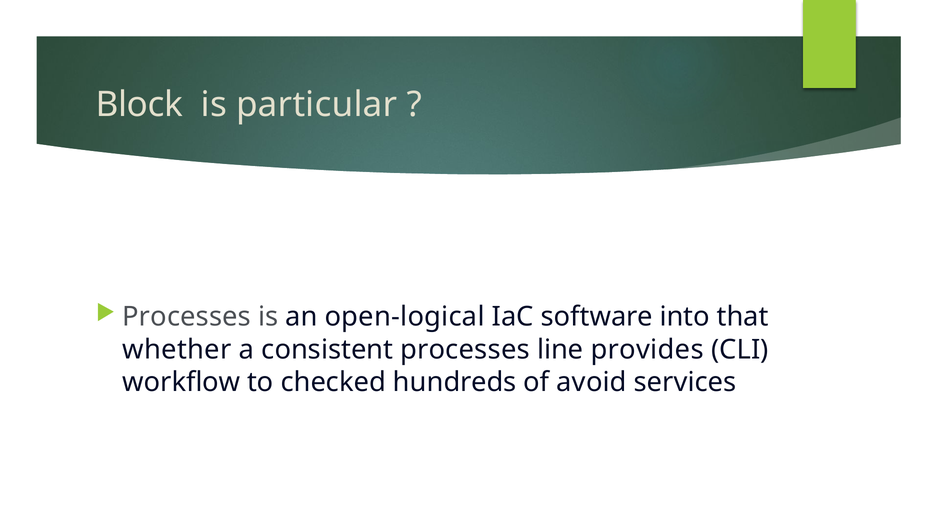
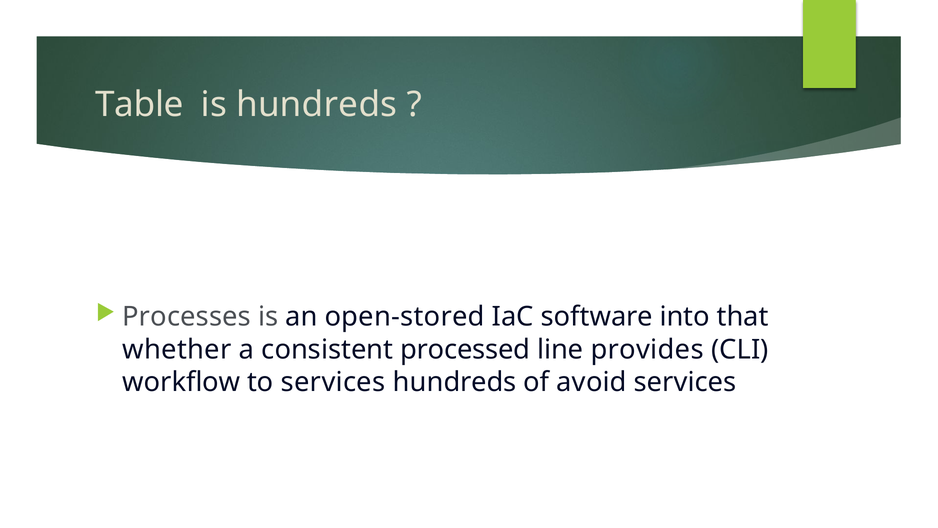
Block: Block -> Table
is particular: particular -> hundreds
open-logical: open-logical -> open-stored
consistent processes: processes -> processed
to checked: checked -> services
